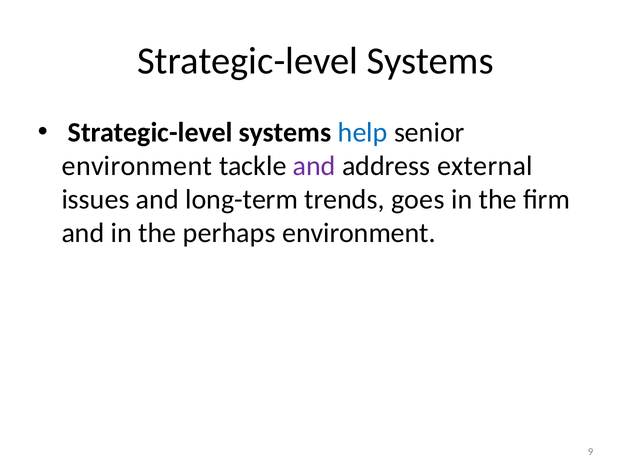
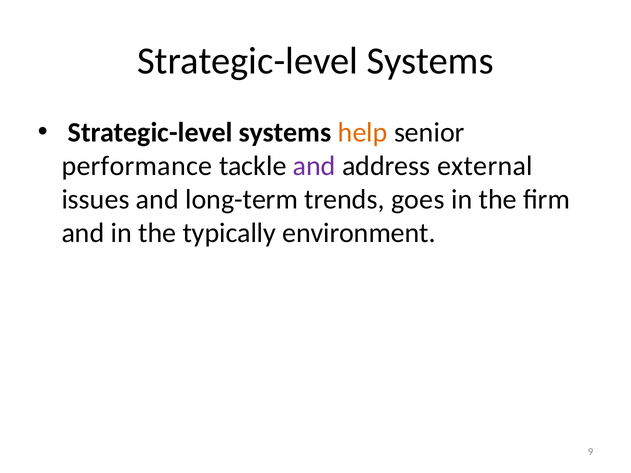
help colour: blue -> orange
environment at (137, 166): environment -> performance
perhaps: perhaps -> typically
